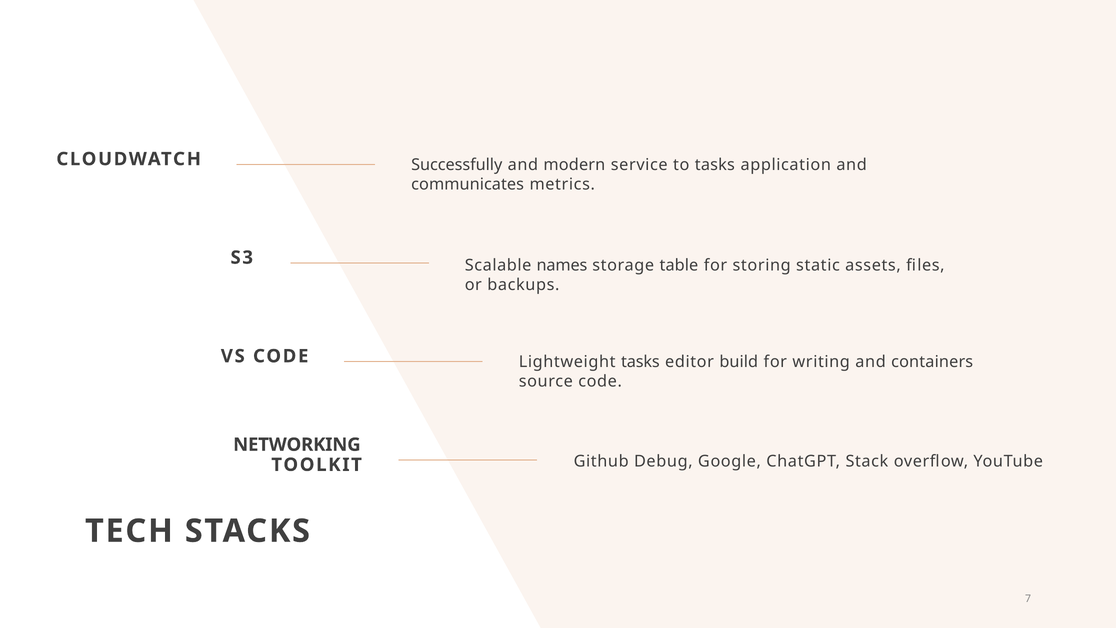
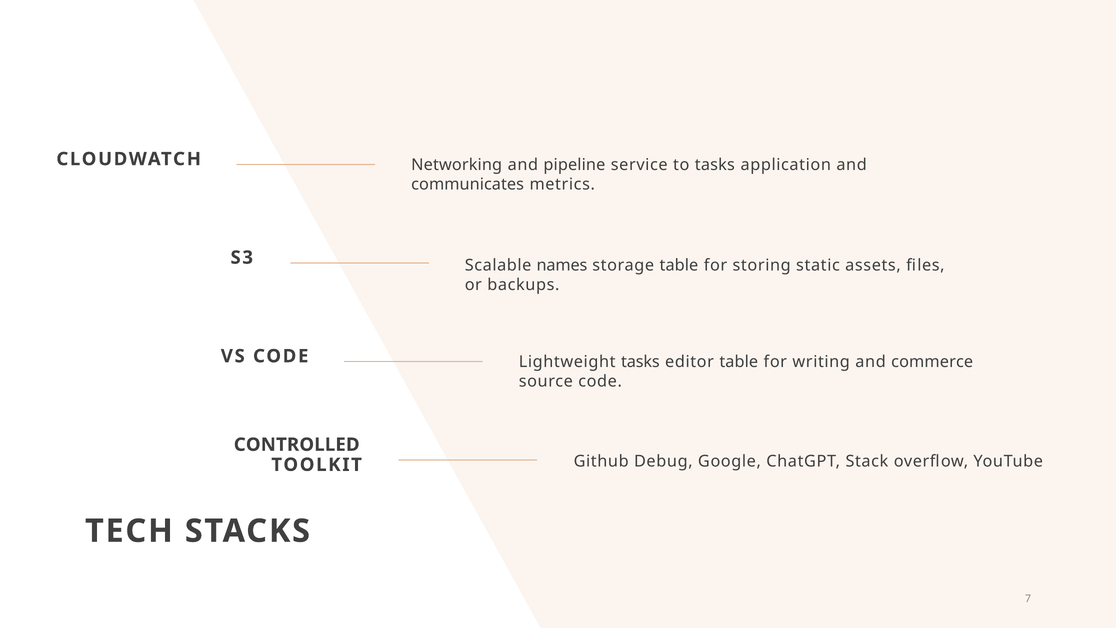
Successfully: Successfully -> Networking
modern: modern -> pipeline
editor build: build -> table
containers: containers -> commerce
NETWORKING: NETWORKING -> CONTROLLED
